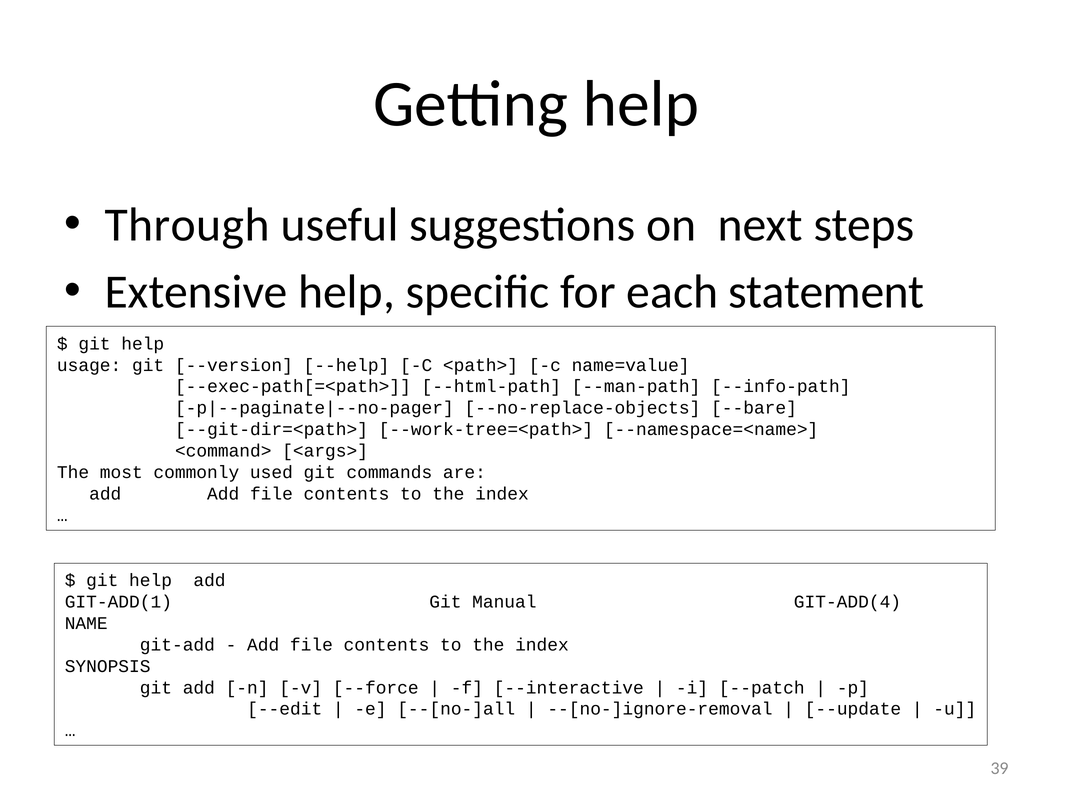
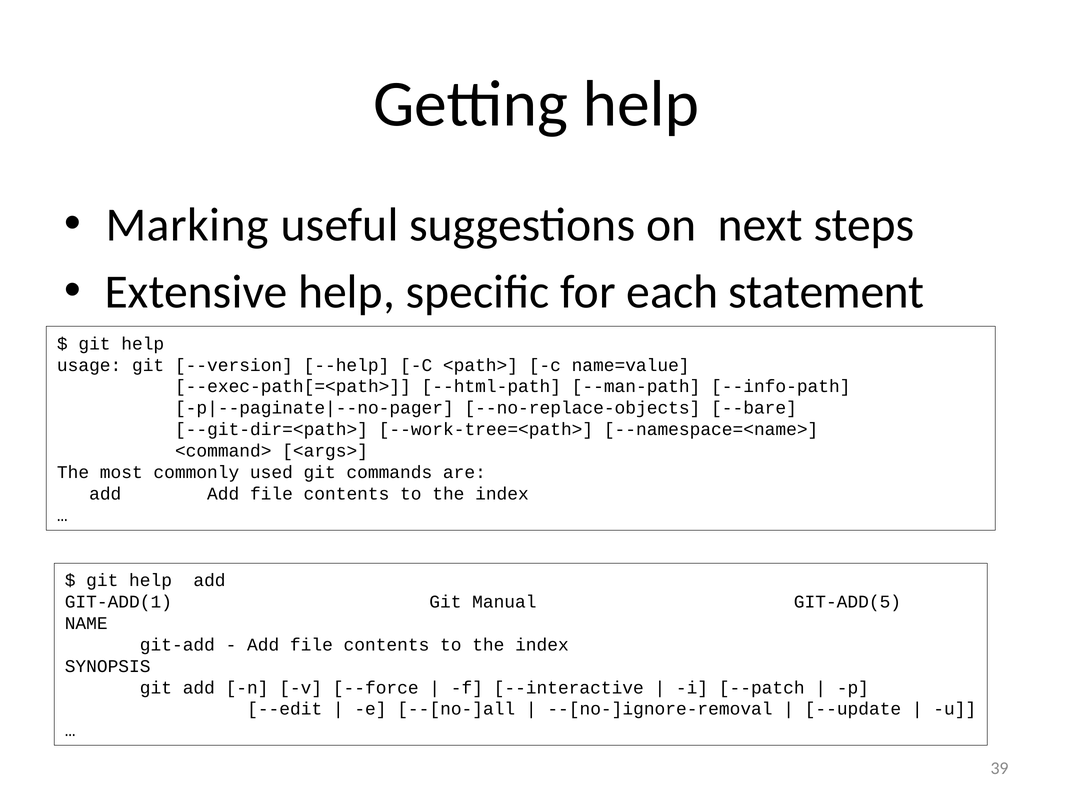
Through: Through -> Marking
GIT-ADD(4: GIT-ADD(4 -> GIT-ADD(5
